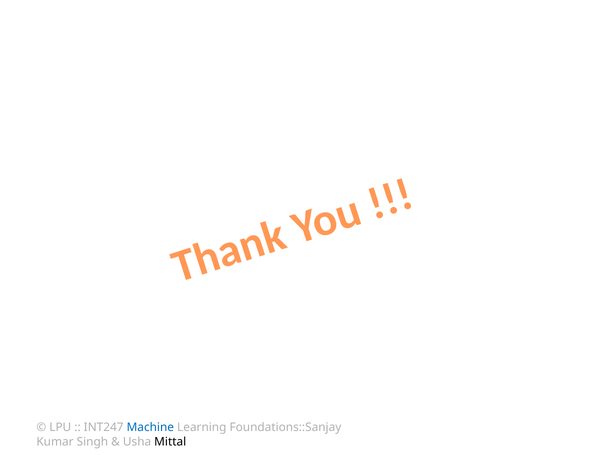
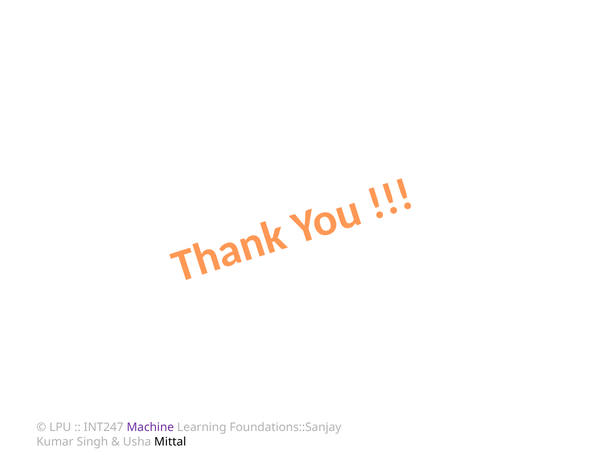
Machine colour: blue -> purple
